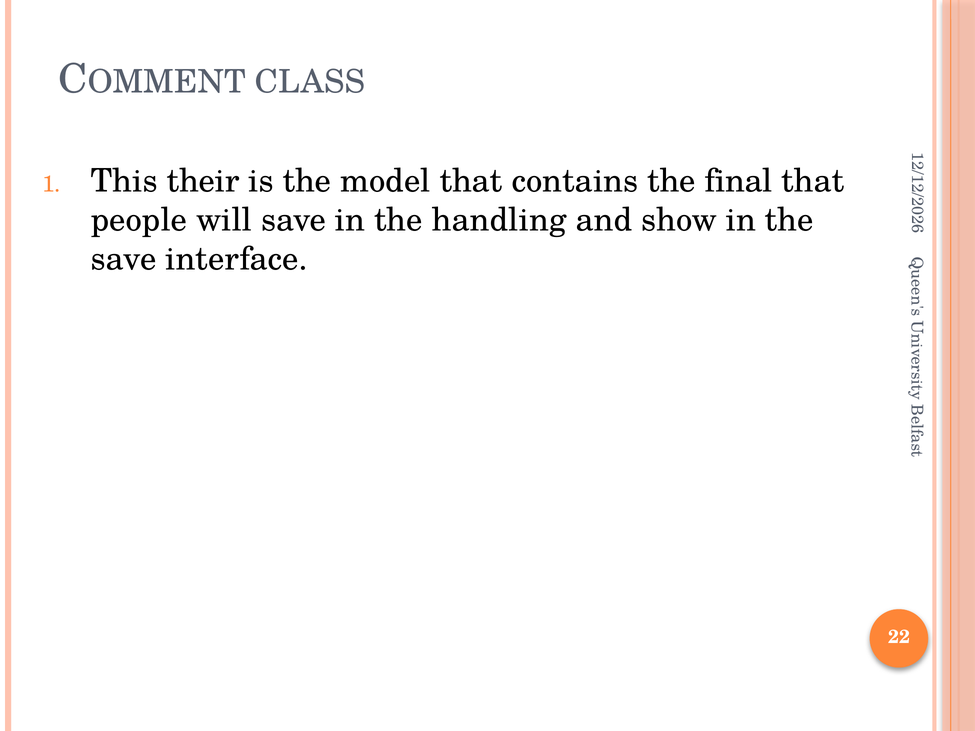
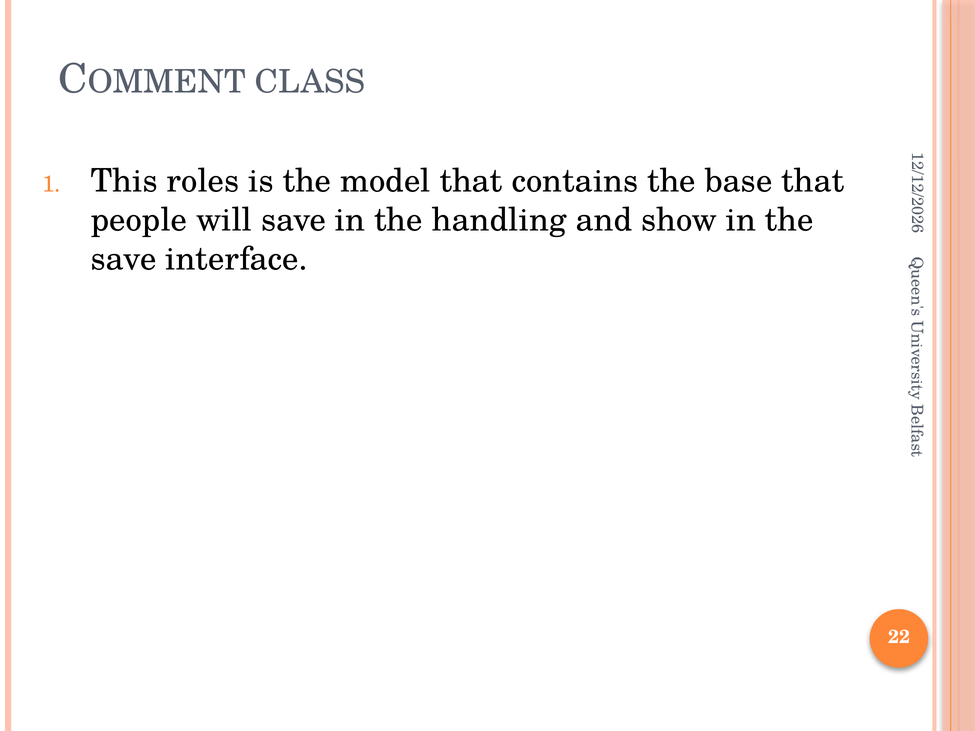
their: their -> roles
final: final -> base
